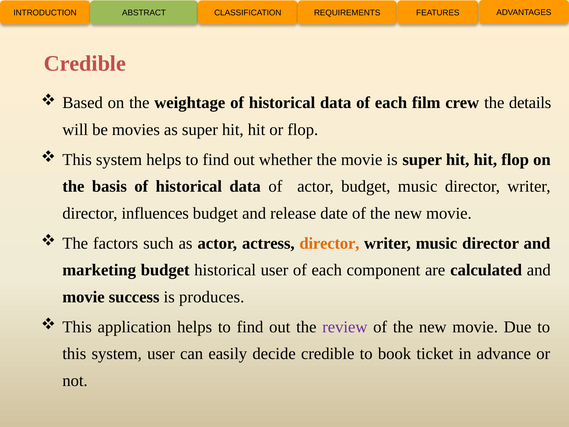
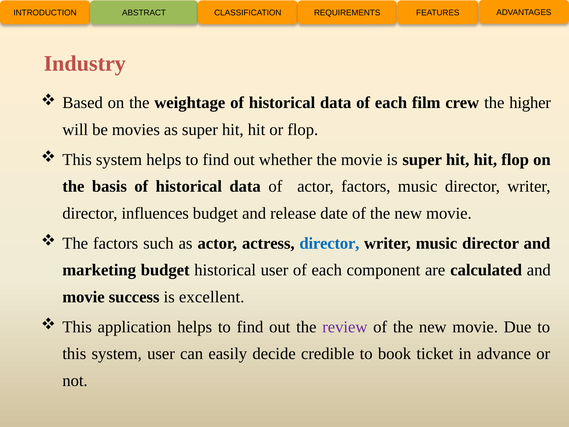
Credible at (85, 63): Credible -> Industry
details: details -> higher
actor budget: budget -> factors
director at (329, 243) colour: orange -> blue
produces: produces -> excellent
